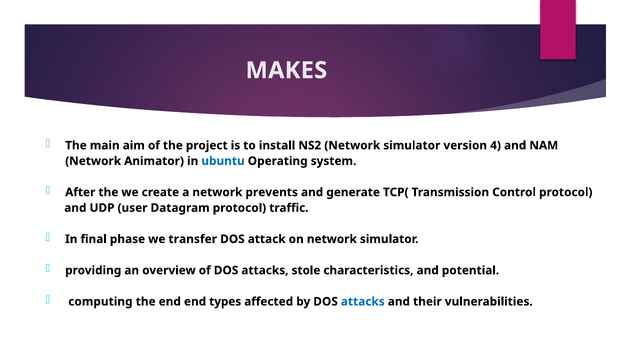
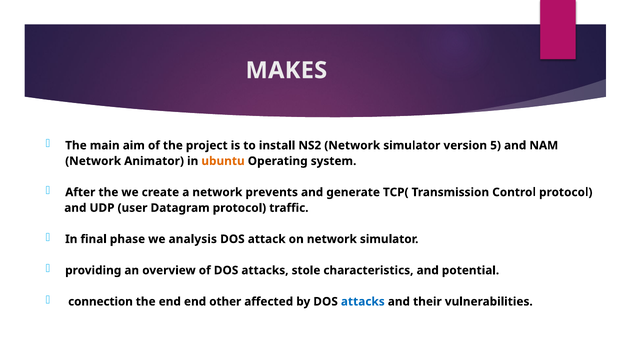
4: 4 -> 5
ubuntu colour: blue -> orange
transfer: transfer -> analysis
computing: computing -> connection
types: types -> other
